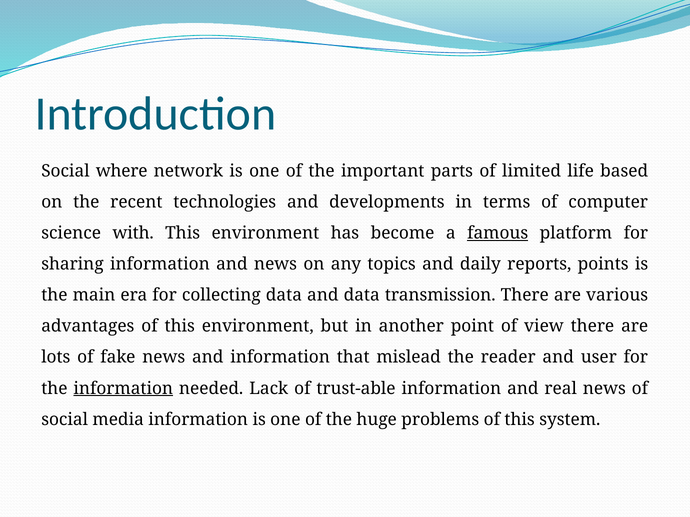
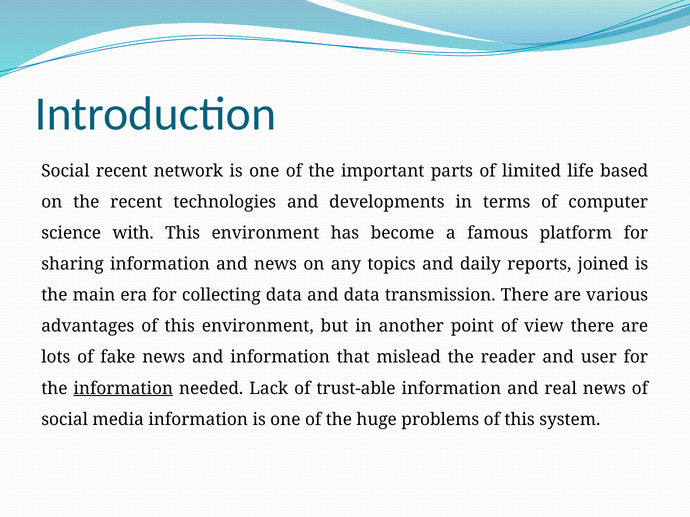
Social where: where -> recent
famous underline: present -> none
points: points -> joined
